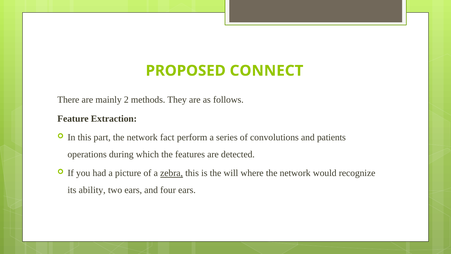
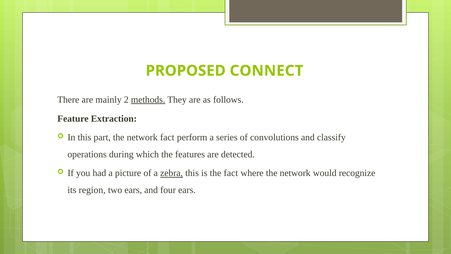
methods underline: none -> present
patients: patients -> classify
the will: will -> fact
ability: ability -> region
